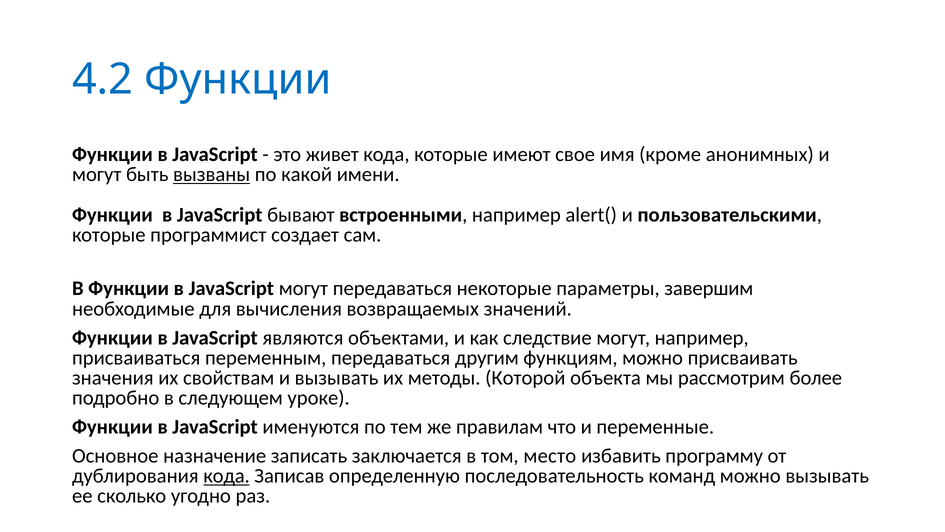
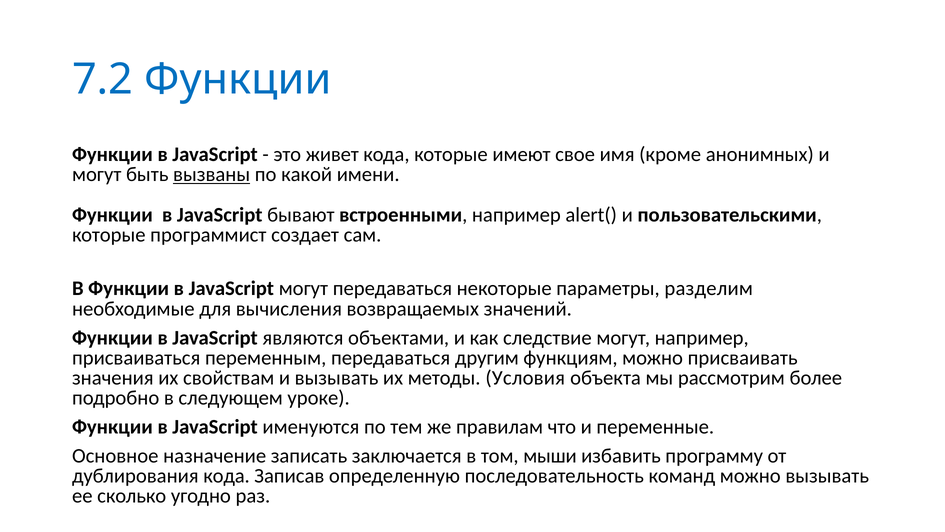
4.2: 4.2 -> 7.2
завершим: завершим -> разделим
Которой: Которой -> Условия
место: место -> мыши
кода at (226, 476) underline: present -> none
